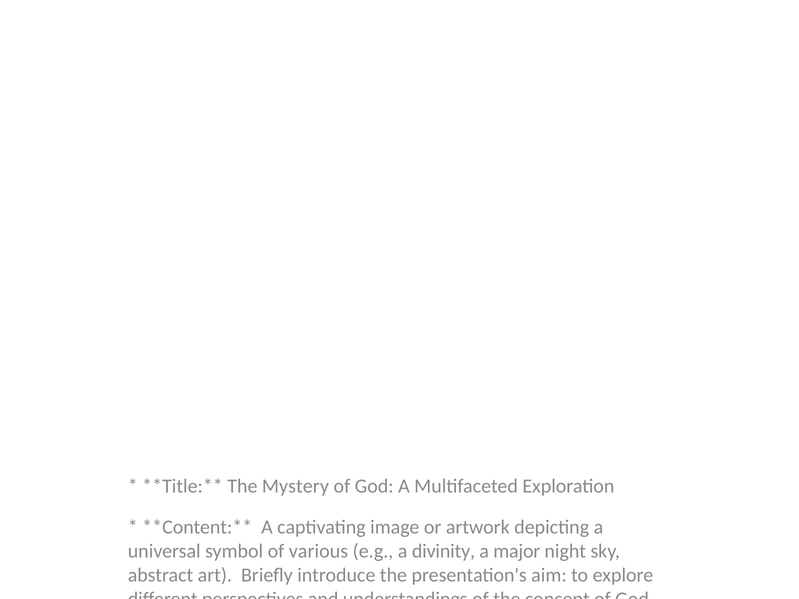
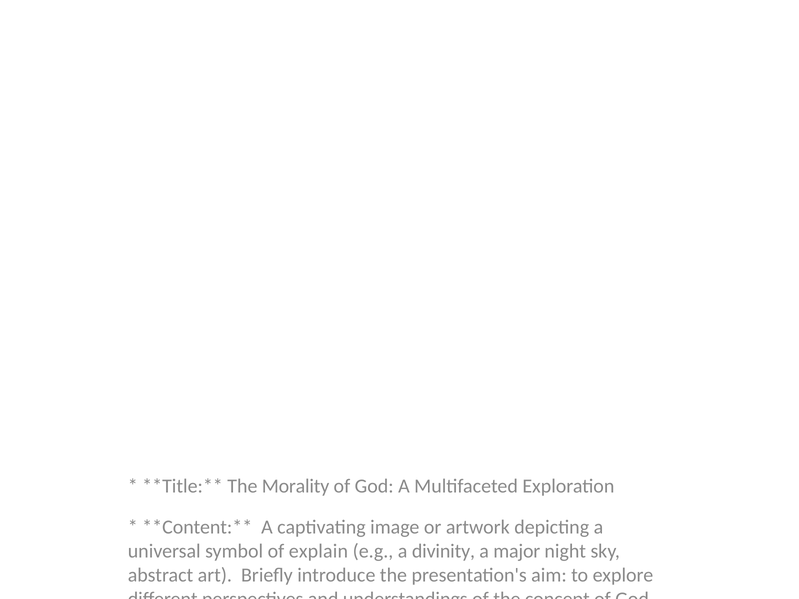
Mystery: Mystery -> Morality
various: various -> explain
